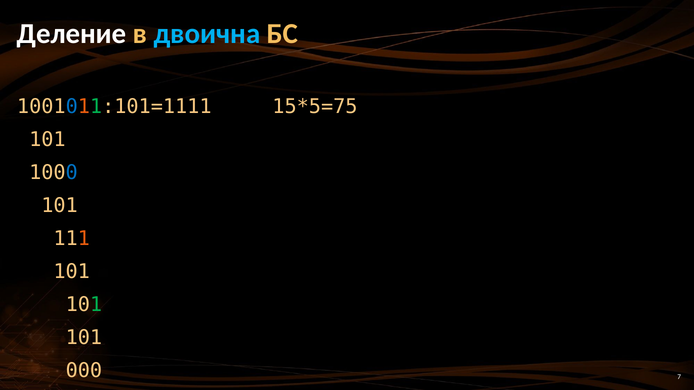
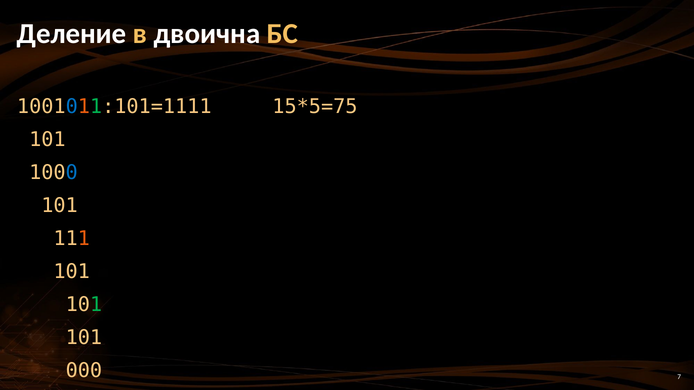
двоична colour: light blue -> white
